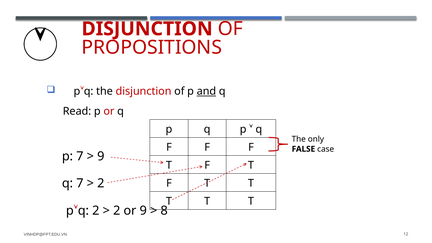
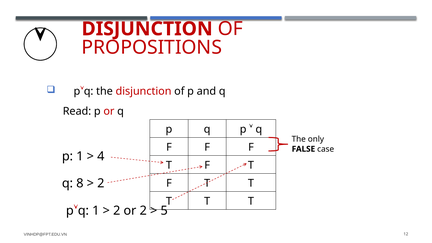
and at (206, 91) underline: present -> none
p 7: 7 -> 1
9 at (101, 156): 9 -> 4
q 7: 7 -> 8
q 2: 2 -> 1
or 9: 9 -> 2
8: 8 -> 5
